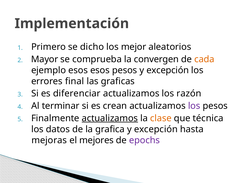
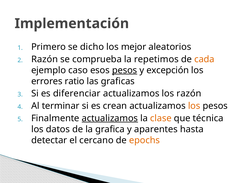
Mayor at (45, 59): Mayor -> Razón
convergen: convergen -> repetimos
ejemplo esos: esos -> caso
pesos at (125, 70) underline: none -> present
final: final -> ratio
los at (194, 106) colour: purple -> orange
grafica y excepción: excepción -> aparentes
mejoras: mejoras -> detectar
mejores: mejores -> cercano
epochs colour: purple -> orange
